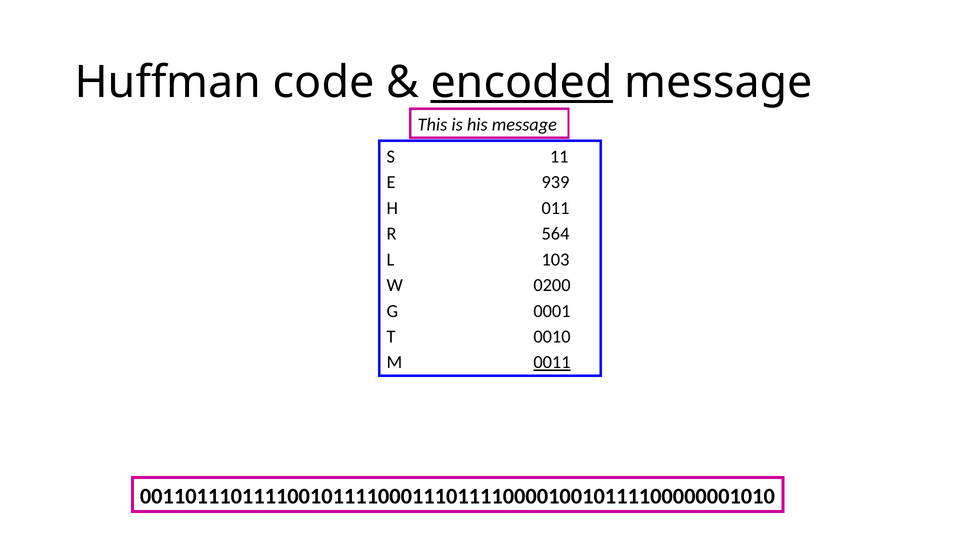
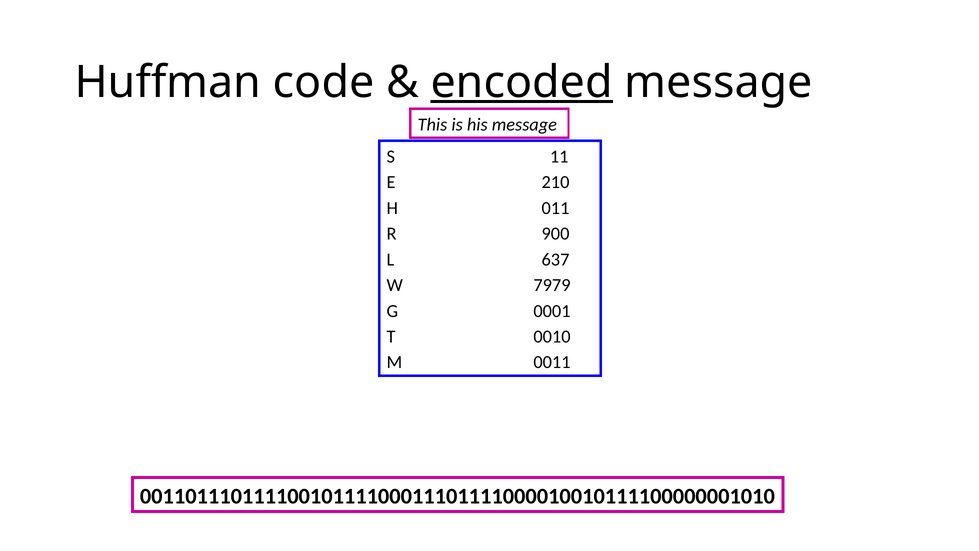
939: 939 -> 210
564: 564 -> 900
103: 103 -> 637
0200: 0200 -> 7979
0011 underline: present -> none
